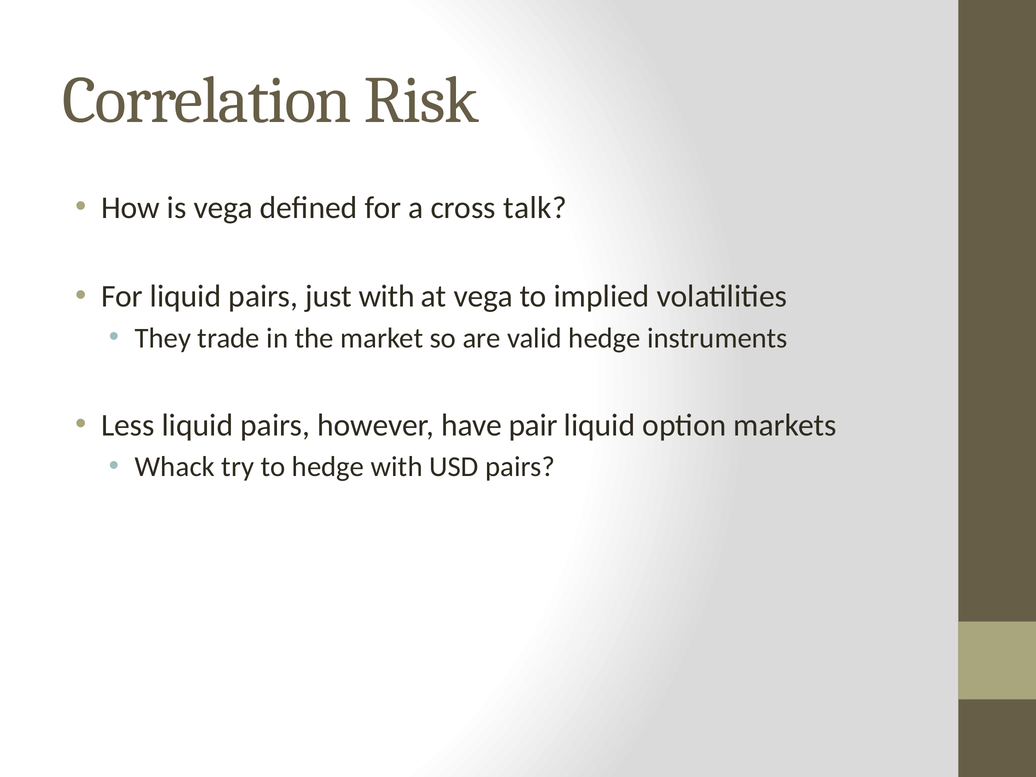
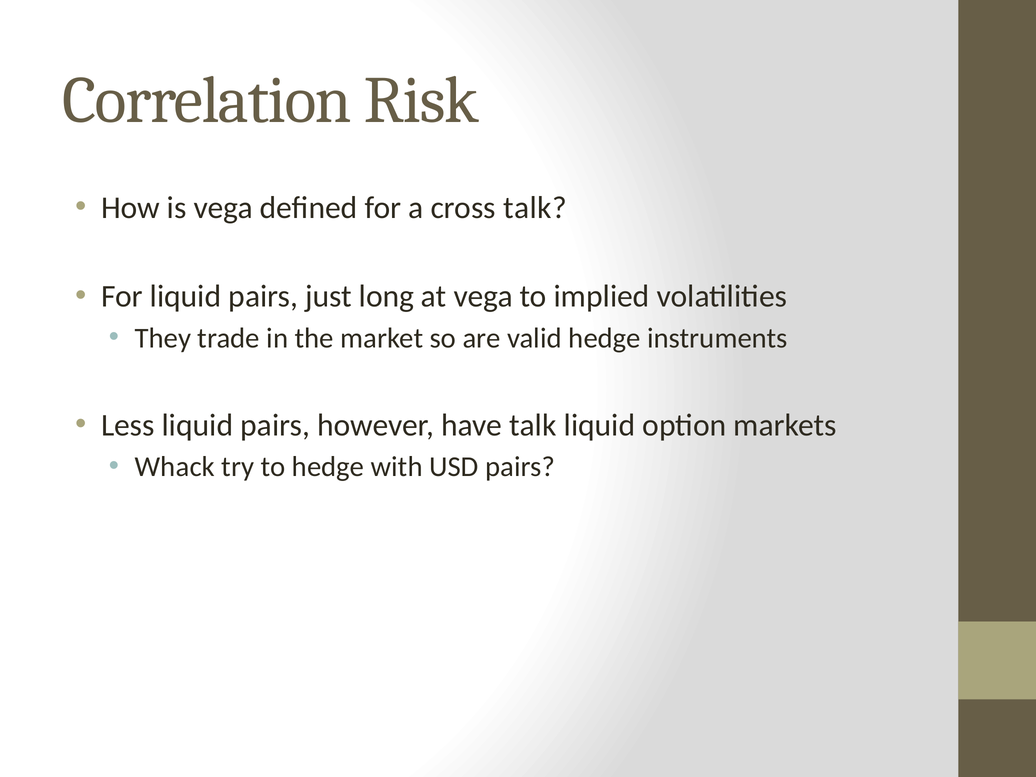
just with: with -> long
have pair: pair -> talk
